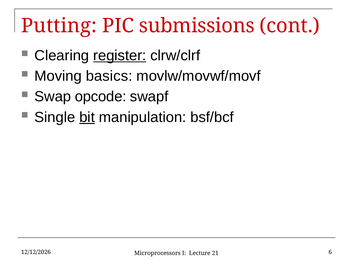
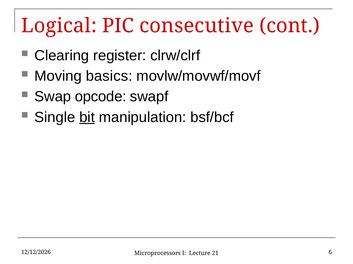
Putting: Putting -> Logical
submissions: submissions -> consecutive
register underline: present -> none
